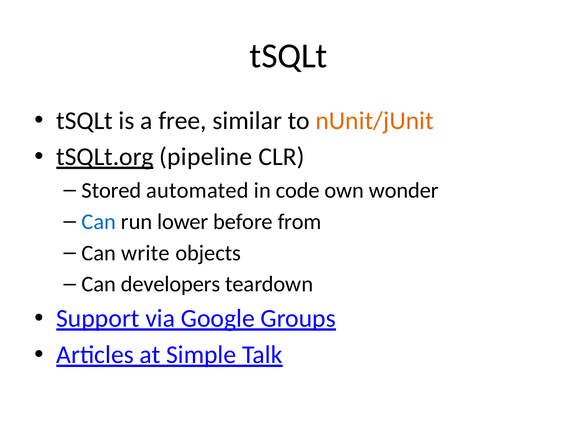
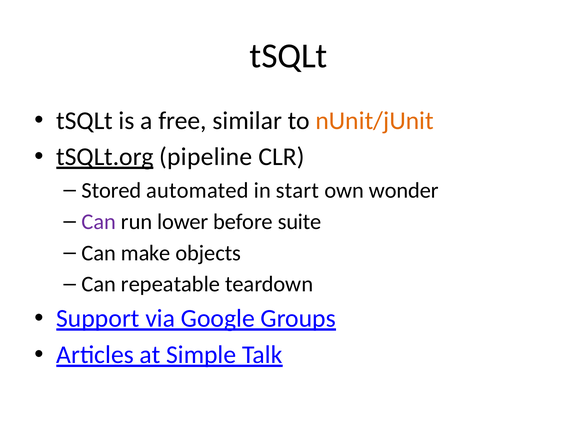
code: code -> start
Can at (99, 222) colour: blue -> purple
from: from -> suite
write: write -> make
developers: developers -> repeatable
